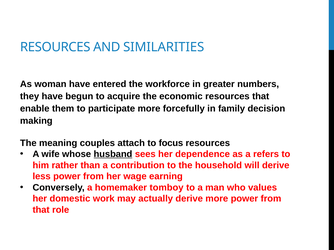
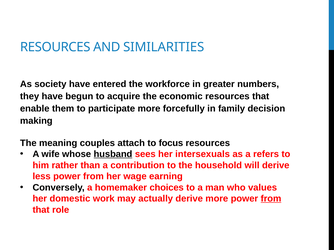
woman: woman -> society
dependence: dependence -> intersexuals
tomboy: tomboy -> choices
from at (271, 199) underline: none -> present
